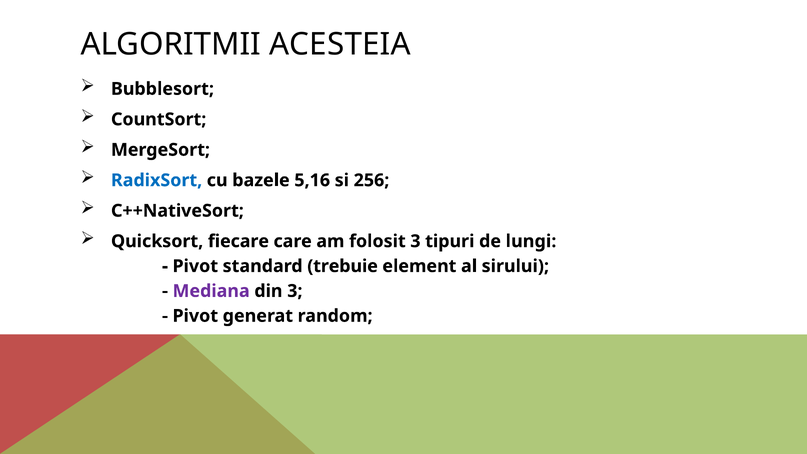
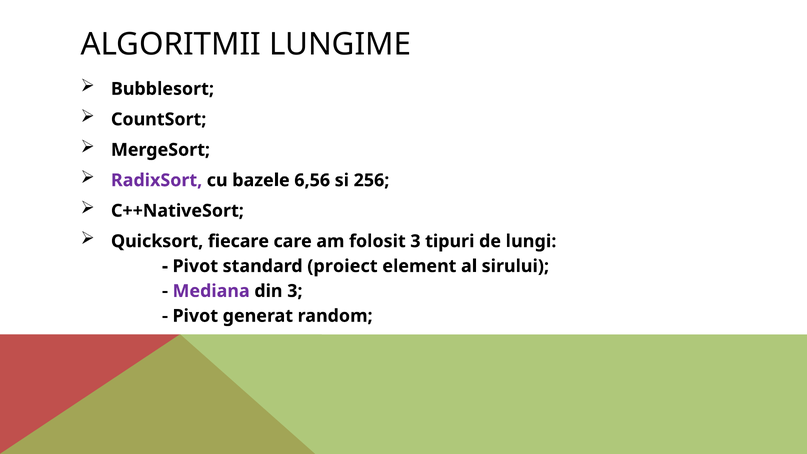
ACESTEIA: ACESTEIA -> LUNGIME
RadixSort colour: blue -> purple
5,16: 5,16 -> 6,56
trebuie: trebuie -> proiect
